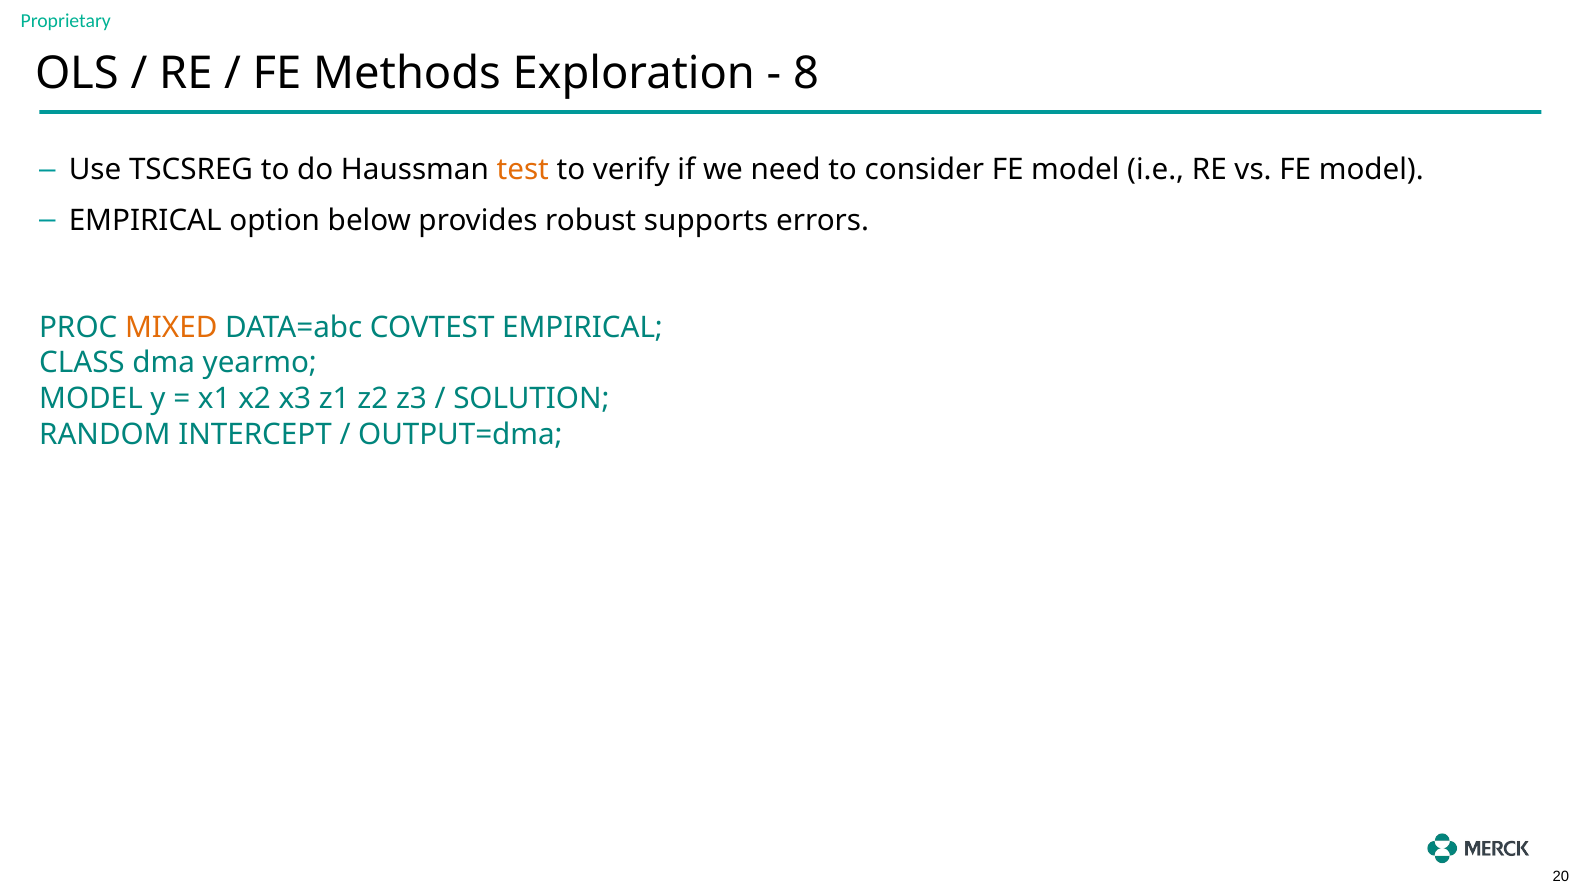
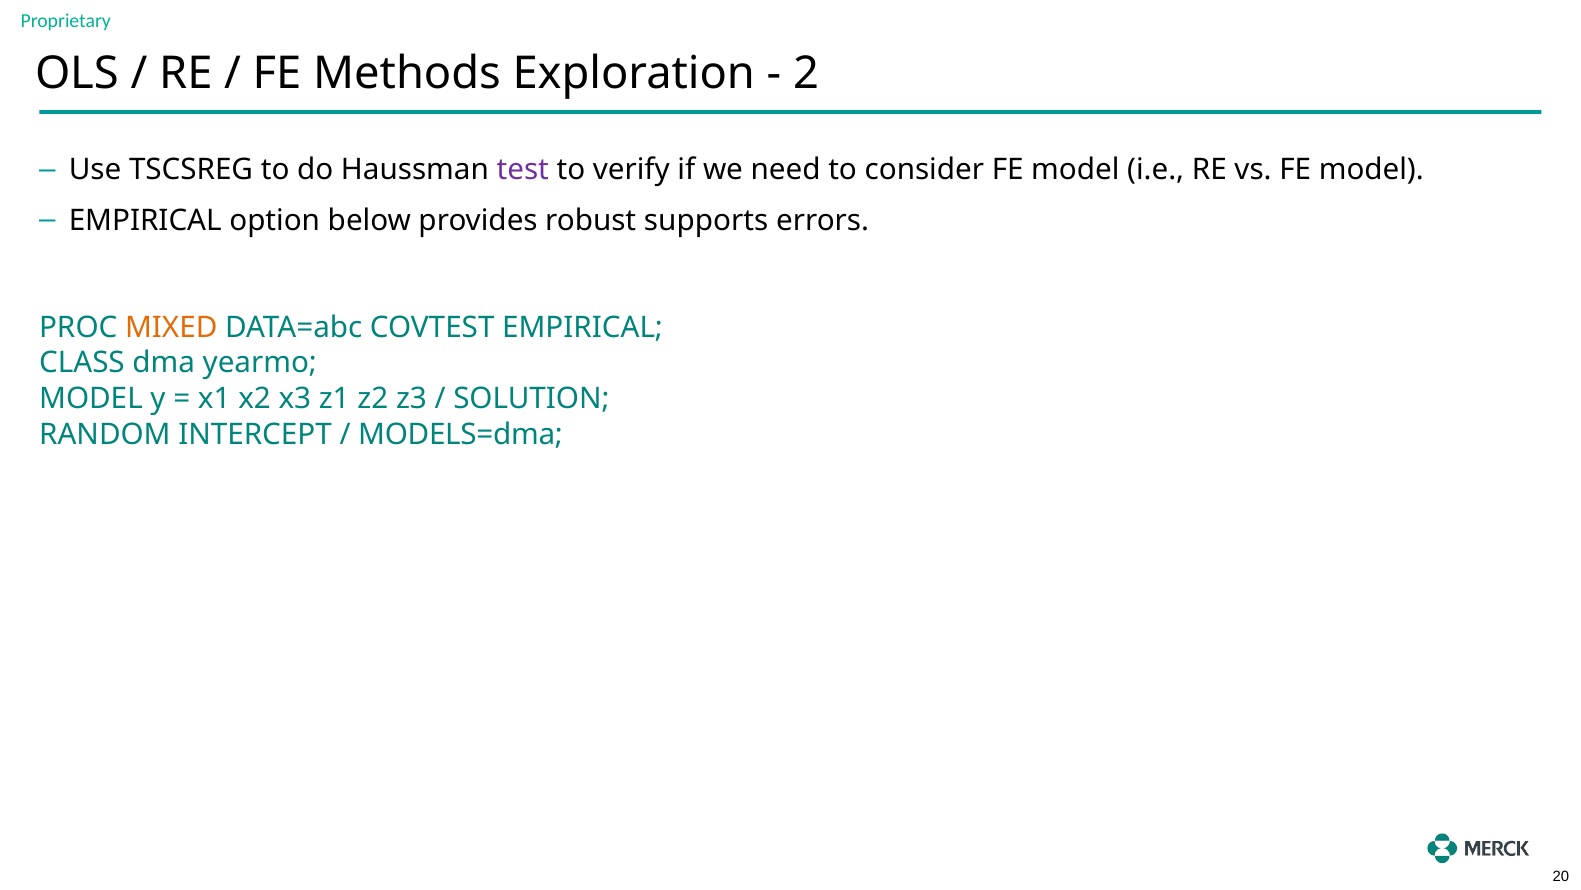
8: 8 -> 2
test colour: orange -> purple
OUTPUT=dma: OUTPUT=dma -> MODELS=dma
